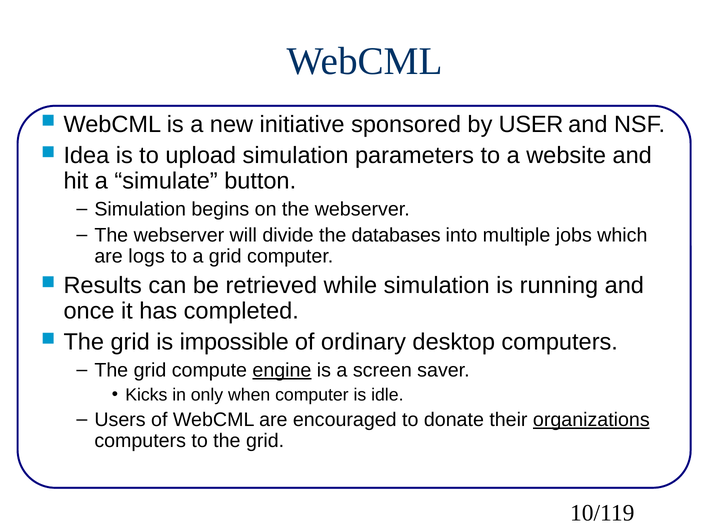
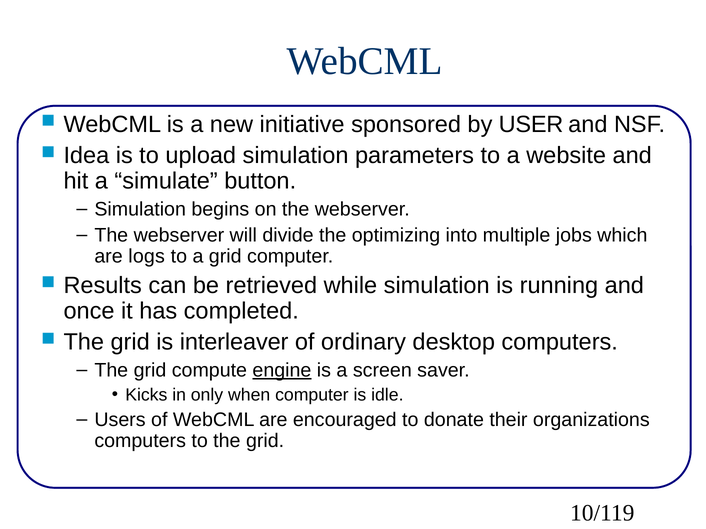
databases: databases -> optimizing
impossible: impossible -> interleaver
organizations underline: present -> none
